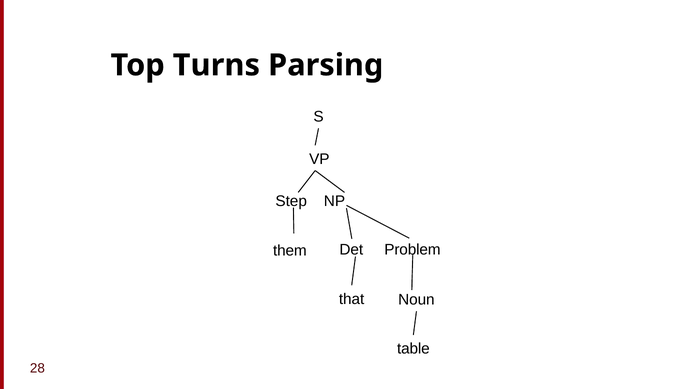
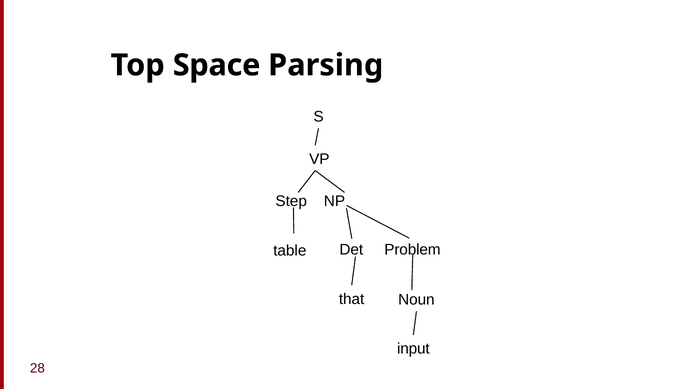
Turns: Turns -> Space
them: them -> table
table: table -> input
